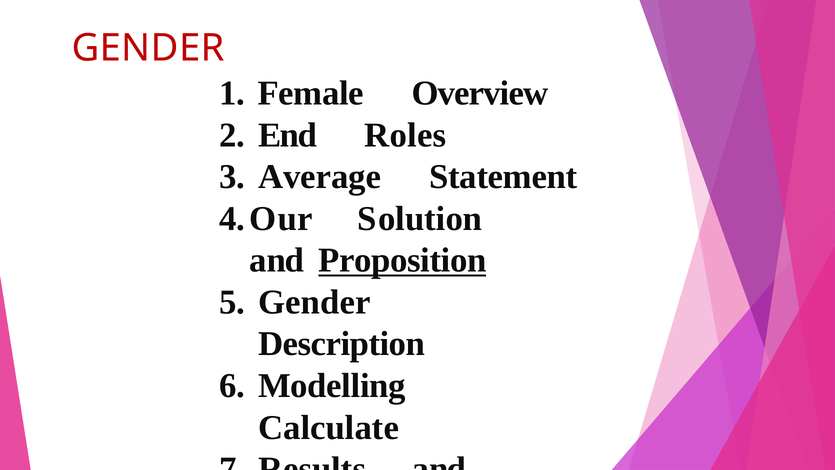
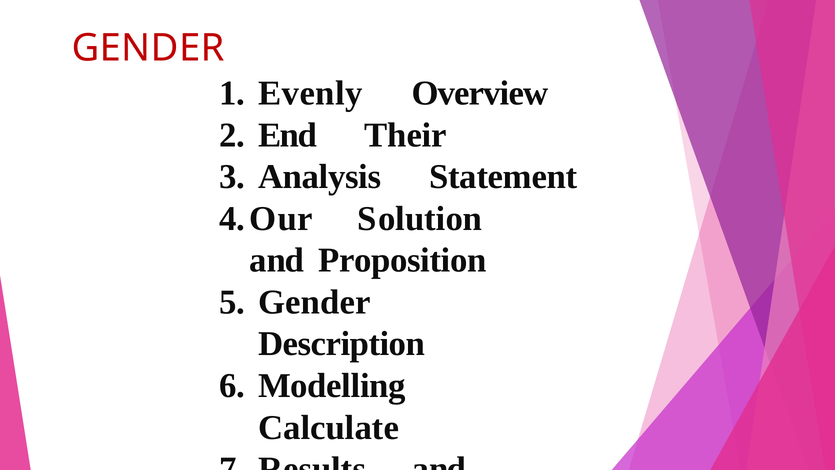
Female: Female -> Evenly
Roles: Roles -> Their
Average: Average -> Analysis
Proposition underline: present -> none
